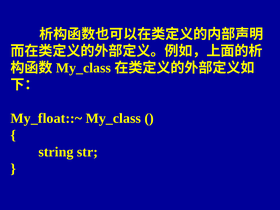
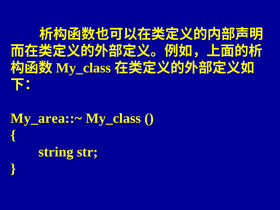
My_float::~: My_float::~ -> My_area::~
